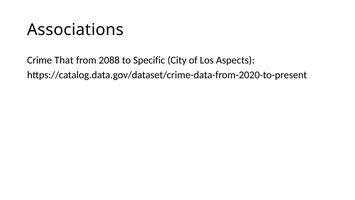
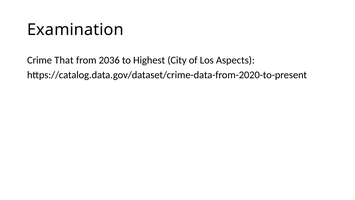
Associations: Associations -> Examination
2088: 2088 -> 2036
Specific: Specific -> Highest
